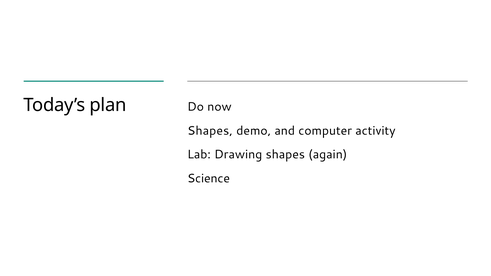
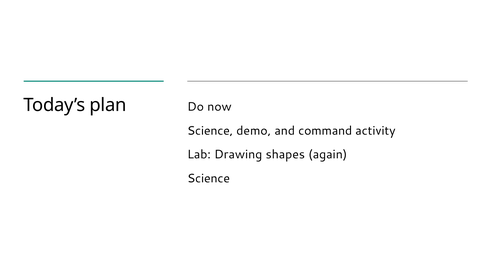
Shapes at (210, 131): Shapes -> Science
computer: computer -> command
